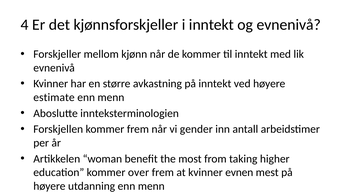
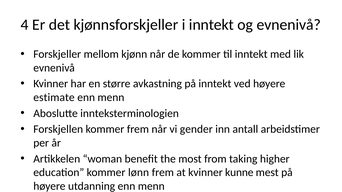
over: over -> lønn
evnen: evnen -> kunne
